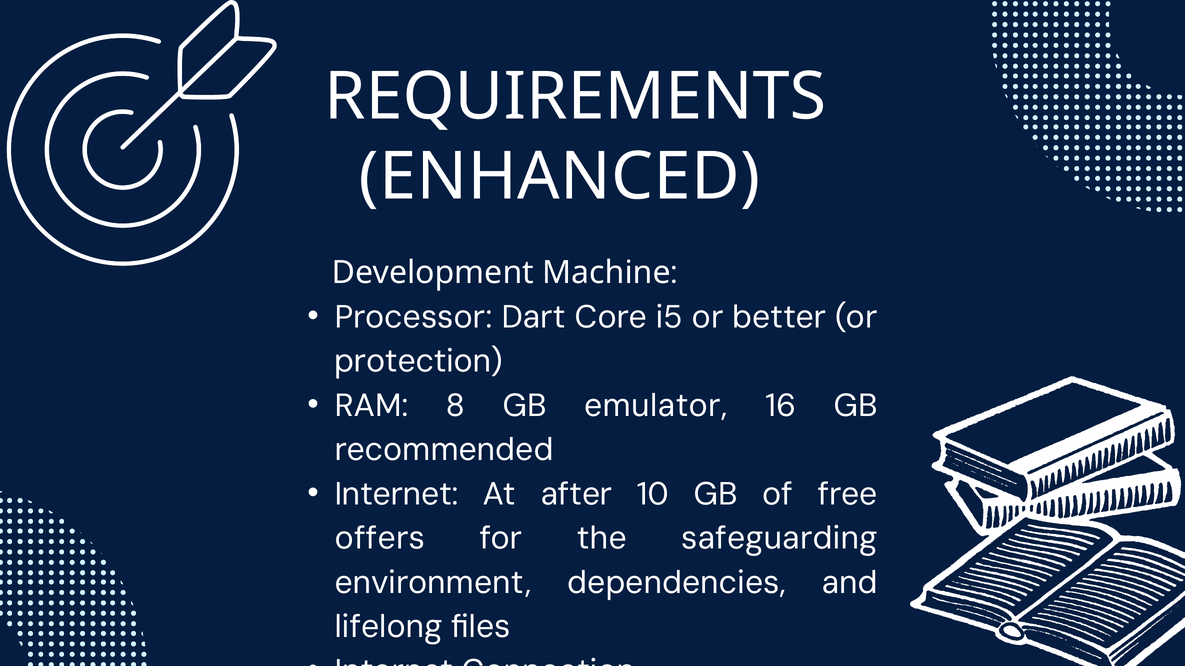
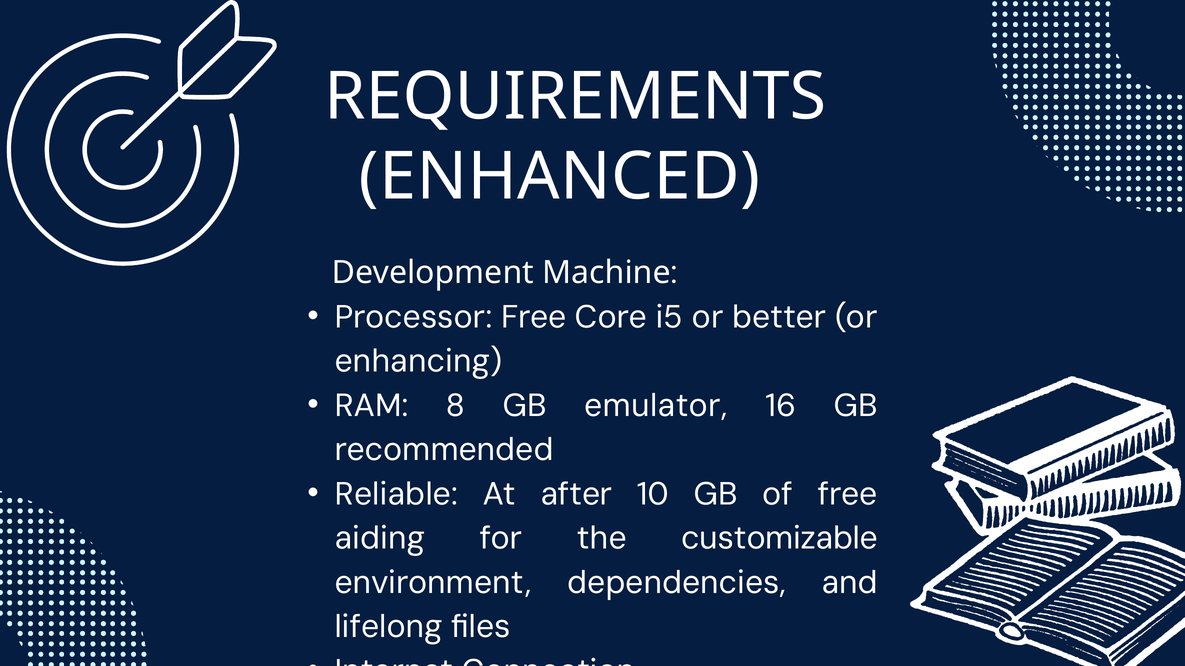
Processor Dart: Dart -> Free
protection: protection -> enhancing
Internet at (397, 495): Internet -> Reliable
offers: offers -> aiding
safeguarding: safeguarding -> customizable
